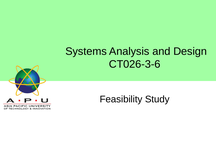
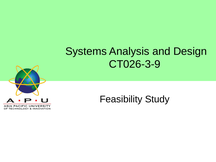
CT026-3-6: CT026-3-6 -> CT026-3-9
